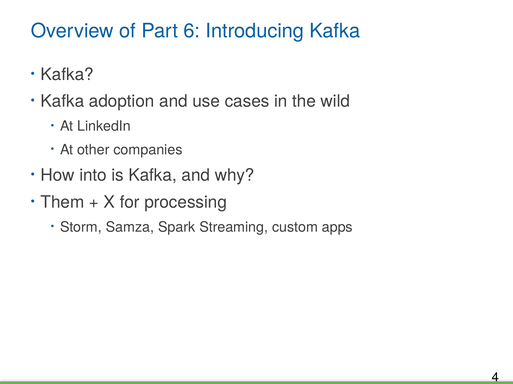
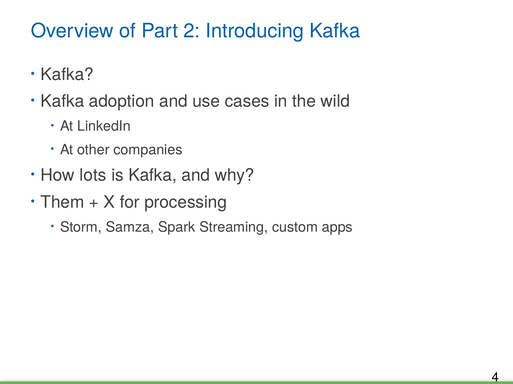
6: 6 -> 2
into: into -> lots
